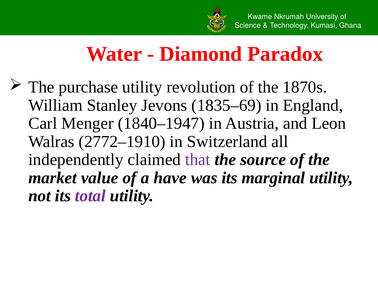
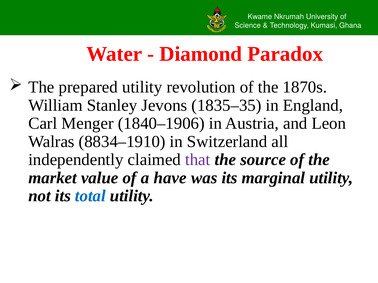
purchase: purchase -> prepared
1835–69: 1835–69 -> 1835–35
1840–1947: 1840–1947 -> 1840–1906
2772–1910: 2772–1910 -> 8834–1910
total colour: purple -> blue
